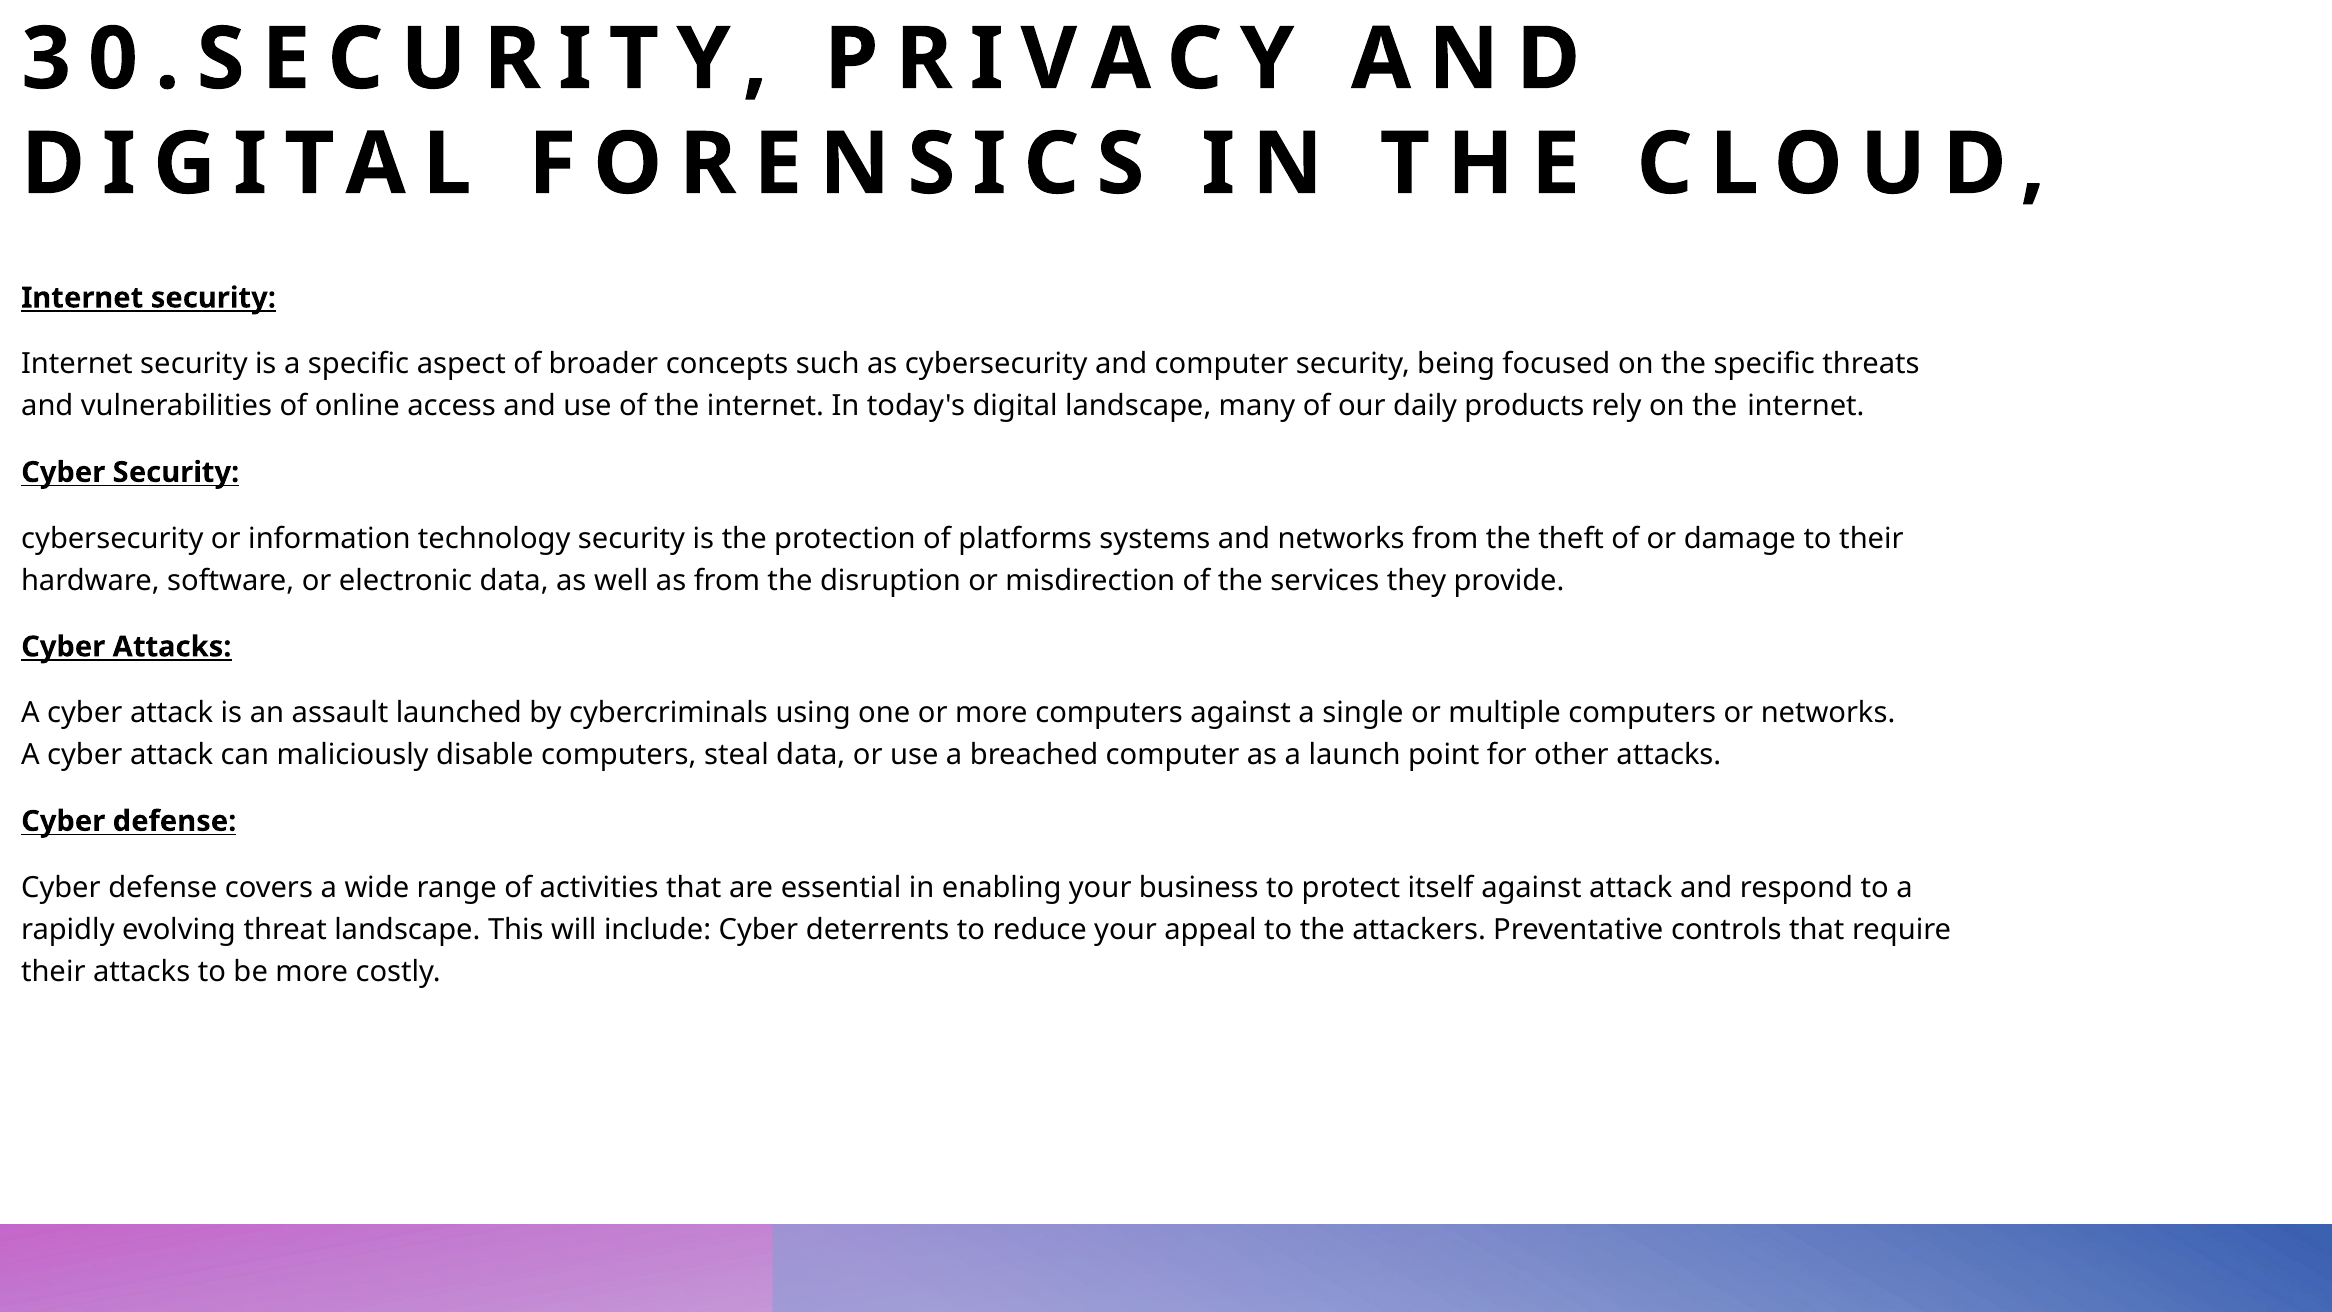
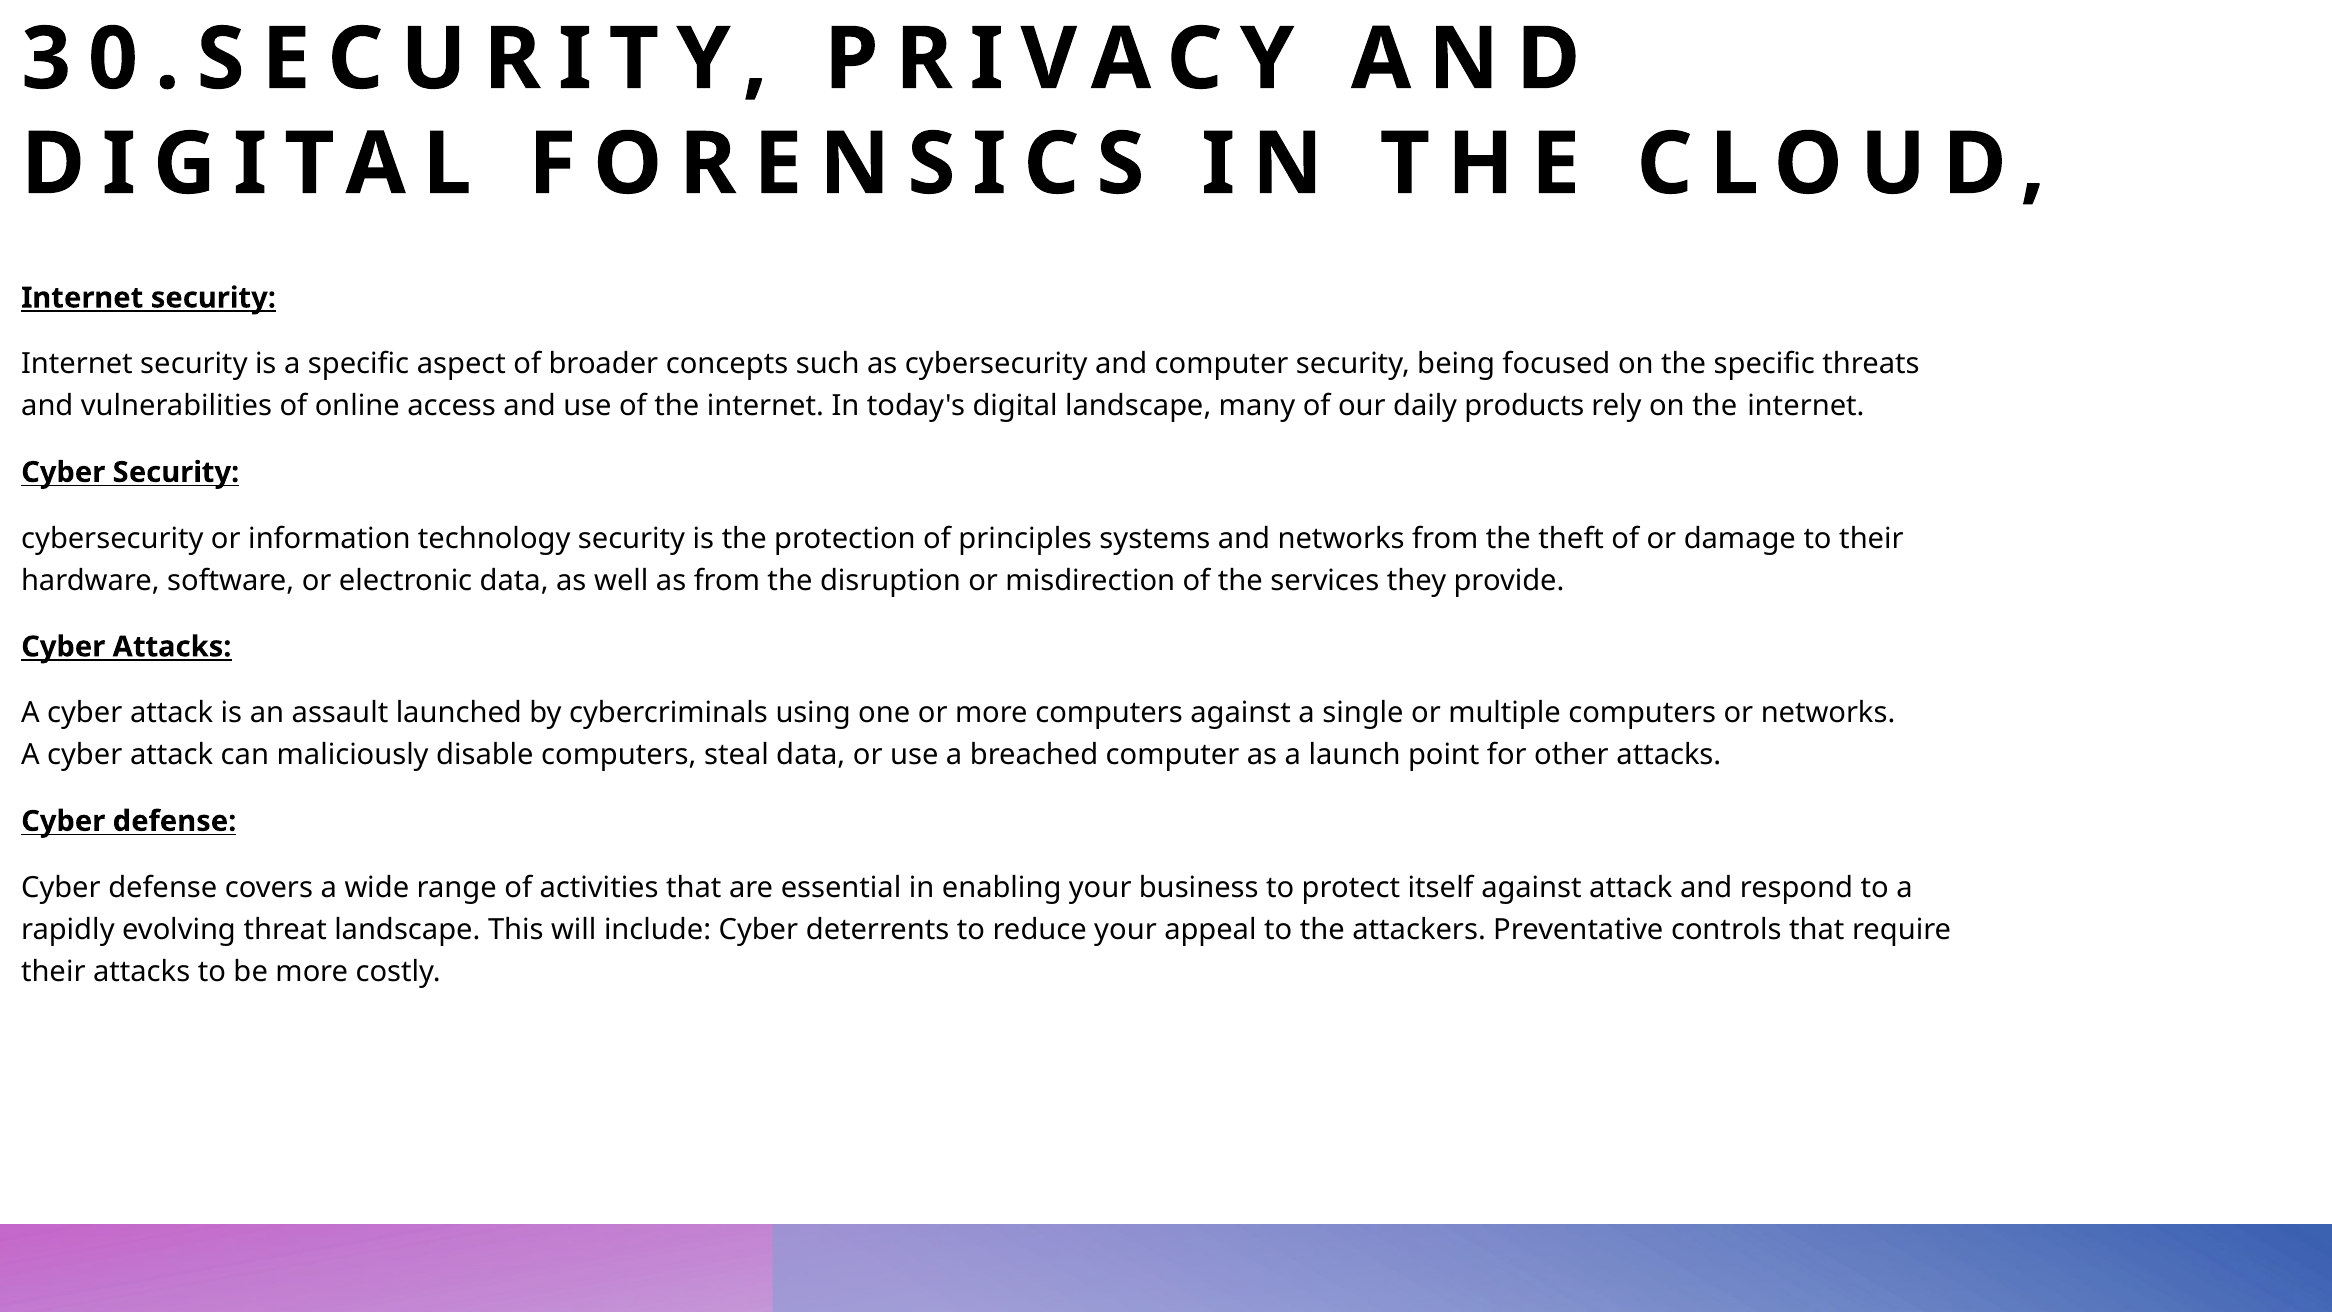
platforms: platforms -> principles
